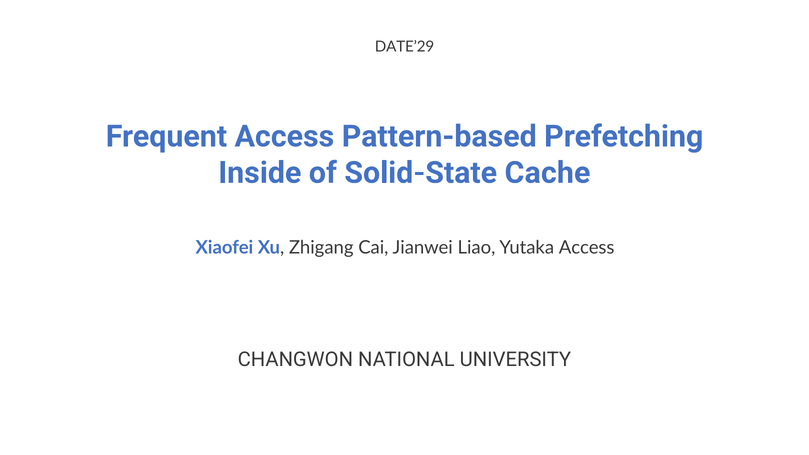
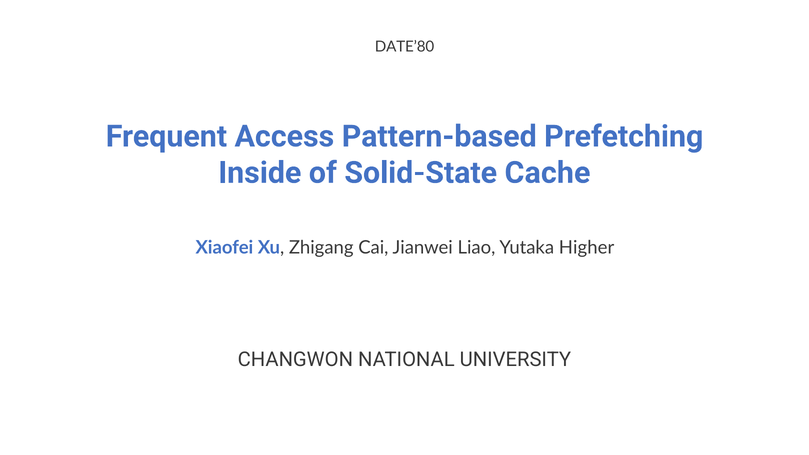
DATE’29: DATE’29 -> DATE’80
Yutaka Access: Access -> Higher
